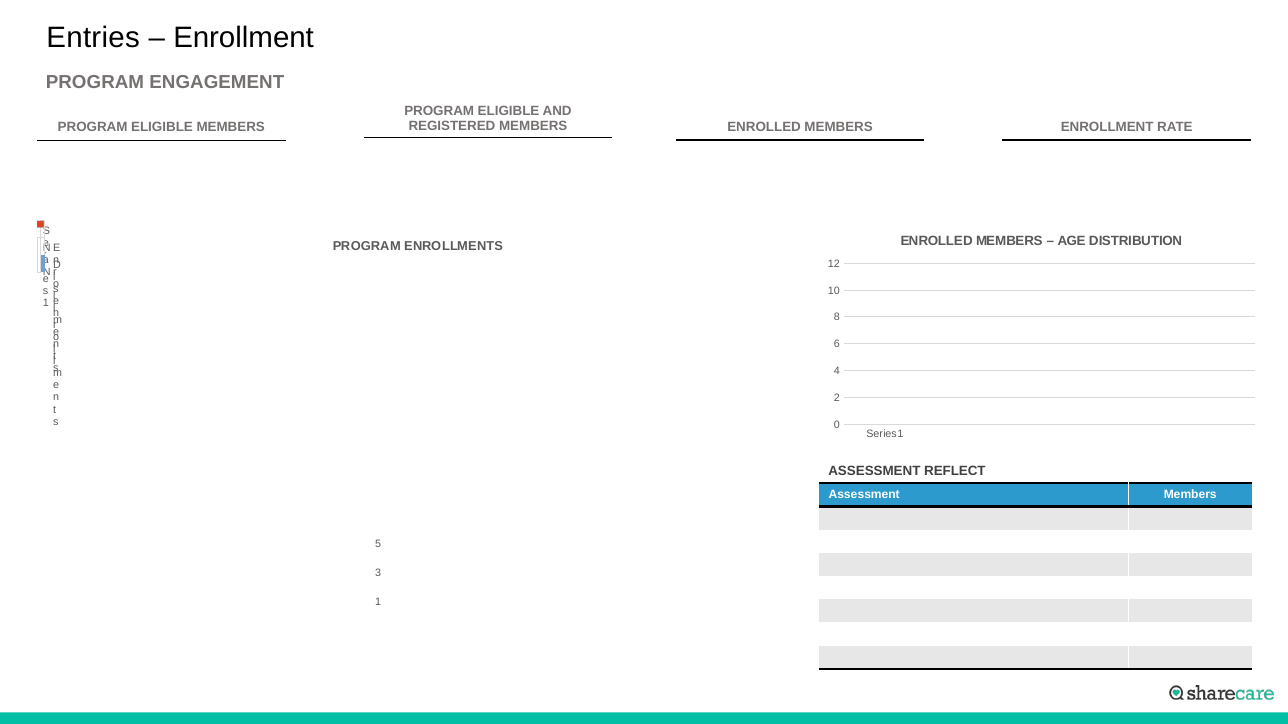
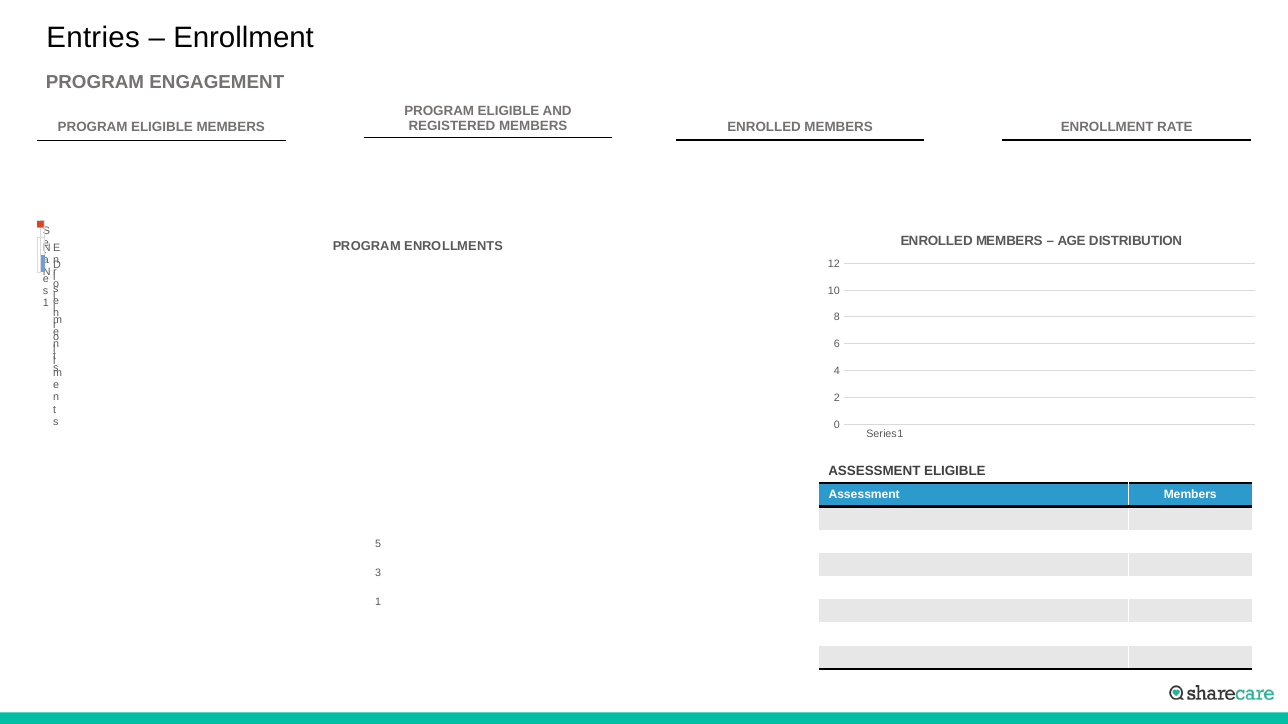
ASSESSMENT REFLECT: REFLECT -> ELIGIBLE
